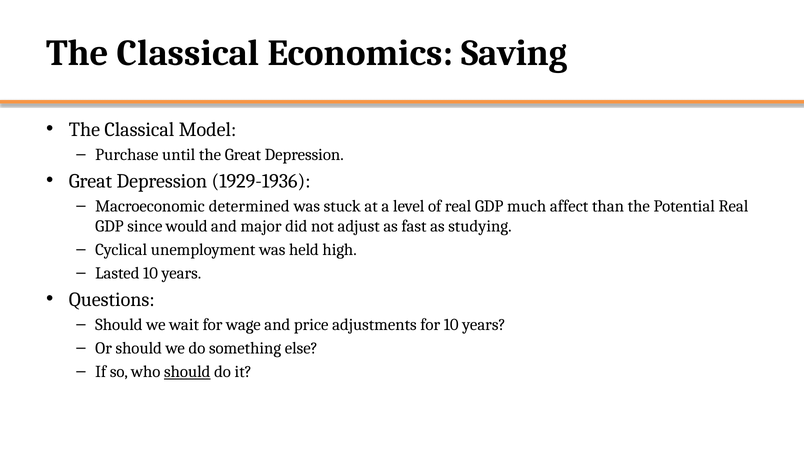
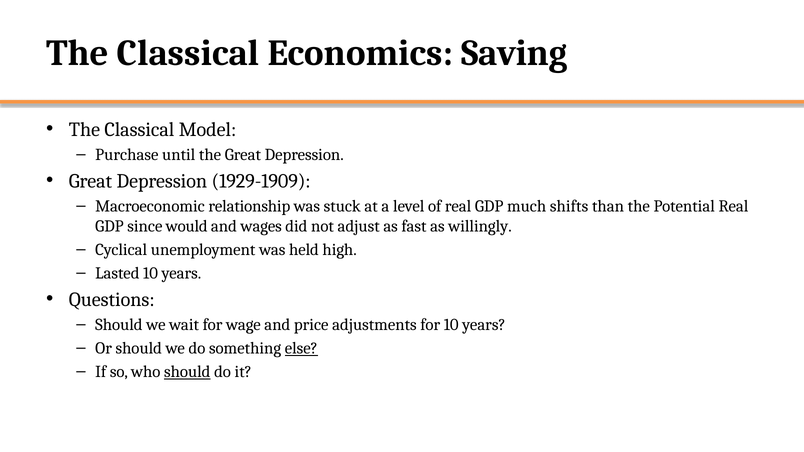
1929-1936: 1929-1936 -> 1929-1909
determined: determined -> relationship
affect: affect -> shifts
major: major -> wages
studying: studying -> willingly
else underline: none -> present
